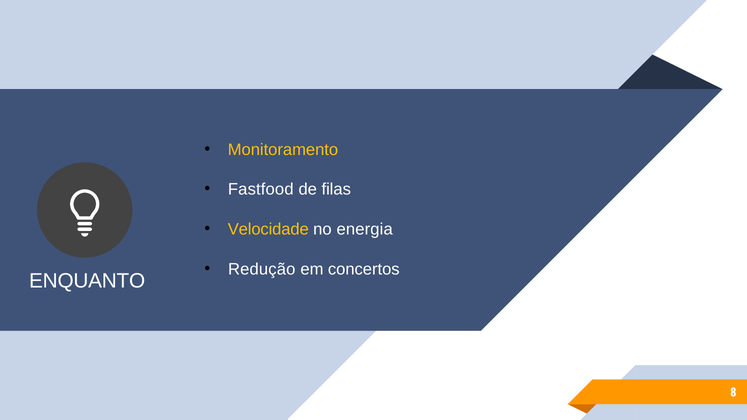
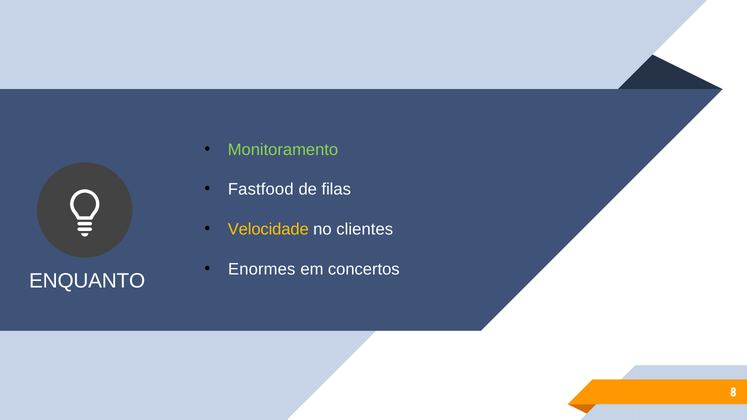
Monitoramento colour: yellow -> light green
energia: energia -> clientes
Redução: Redução -> Enormes
